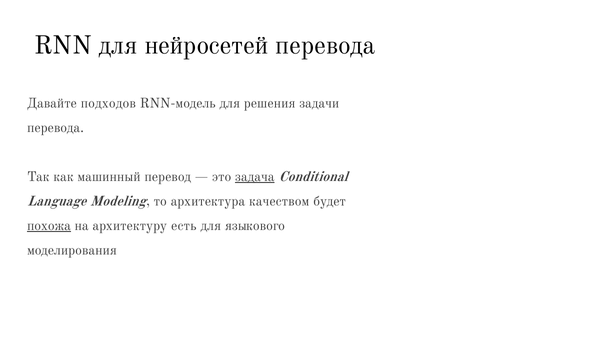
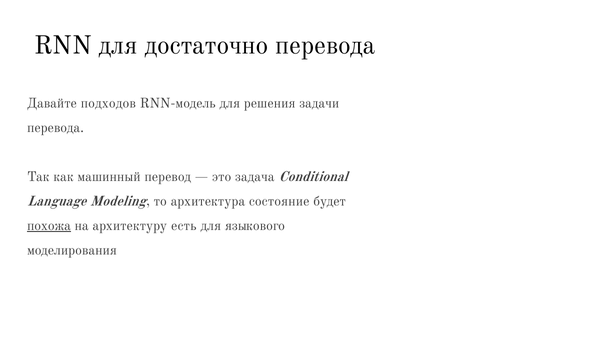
нейросетей: нейросетей -> достаточно
задача underline: present -> none
качеством: качеством -> состояние
